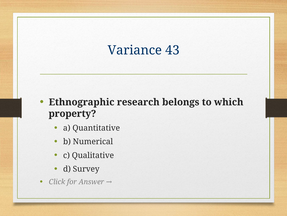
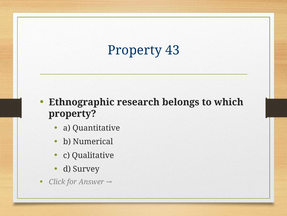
Variance at (135, 50): Variance -> Property
